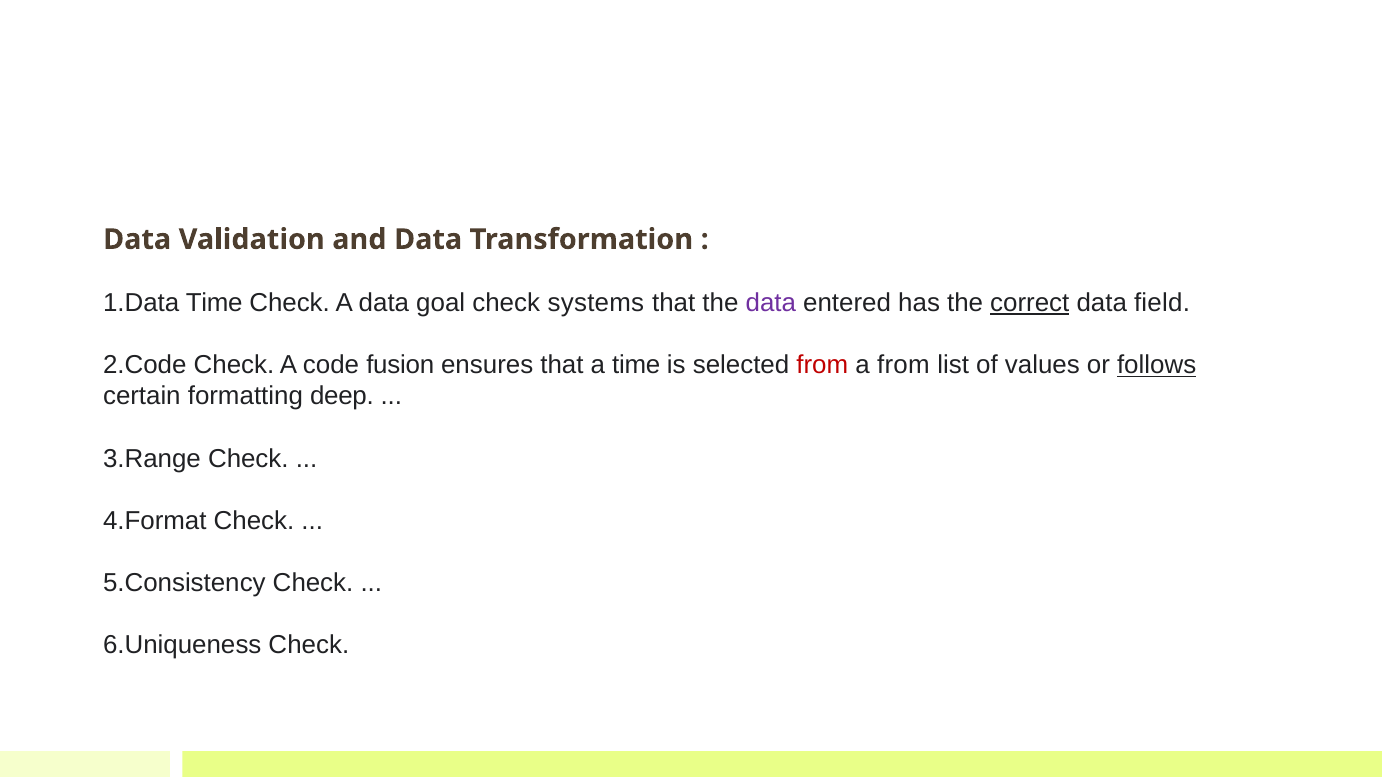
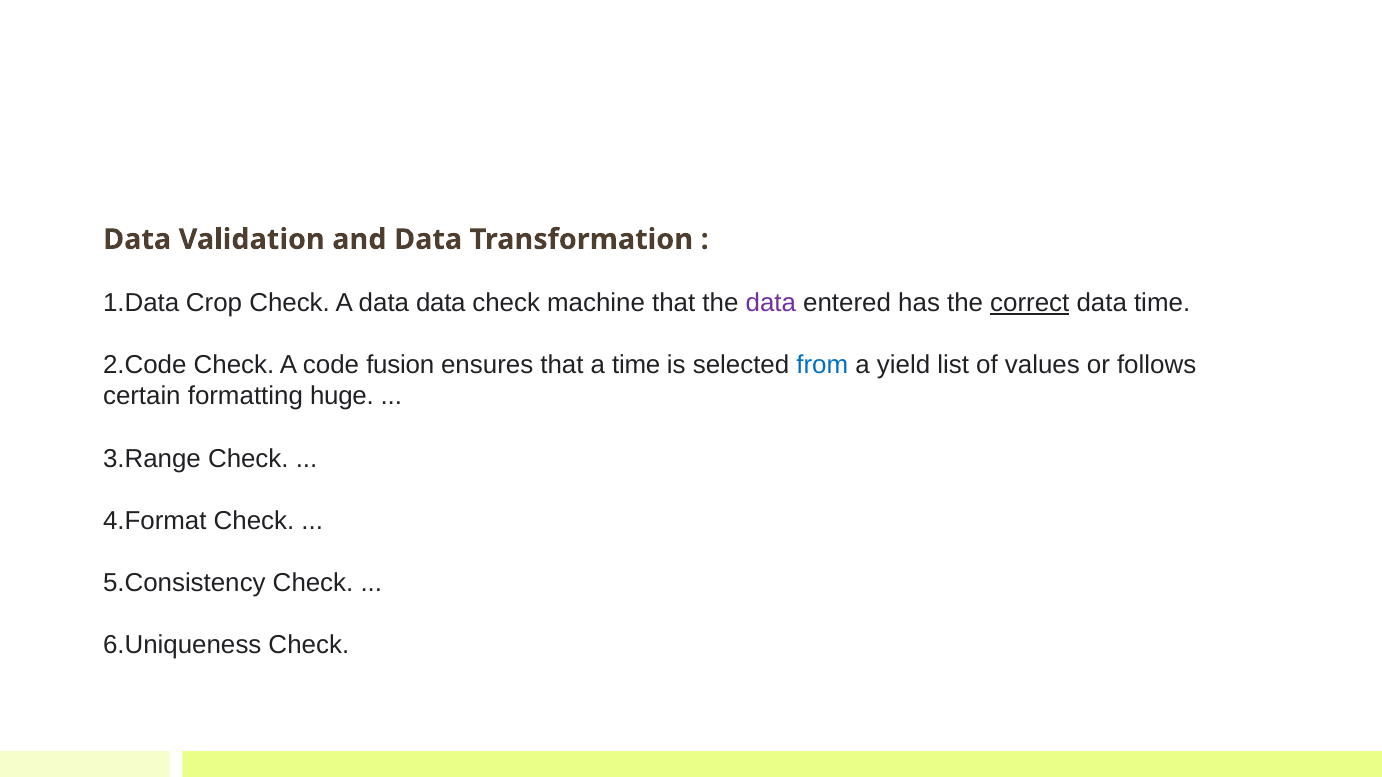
Time at (214, 303): Time -> Crop
data goal: goal -> data
systems: systems -> machine
data field: field -> time
from at (822, 365) colour: red -> blue
a from: from -> yield
follows underline: present -> none
deep: deep -> huge
